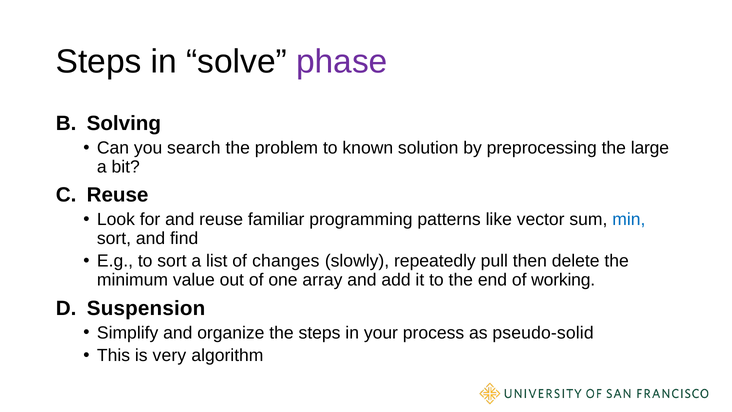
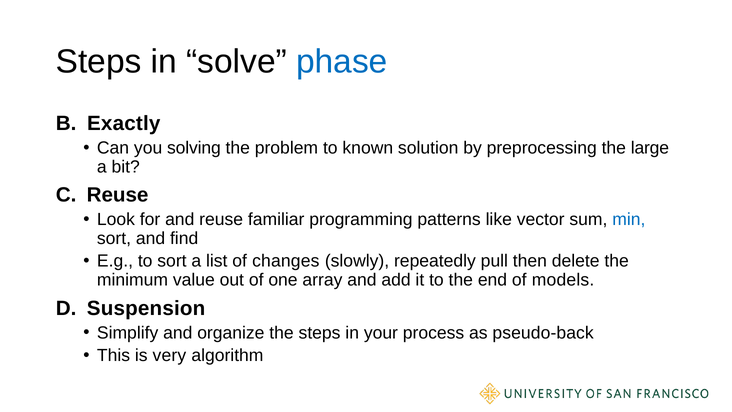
phase colour: purple -> blue
Solving: Solving -> Exactly
search: search -> solving
working: working -> models
pseudo-solid: pseudo-solid -> pseudo-back
